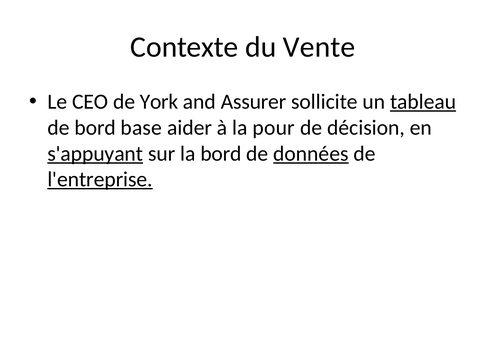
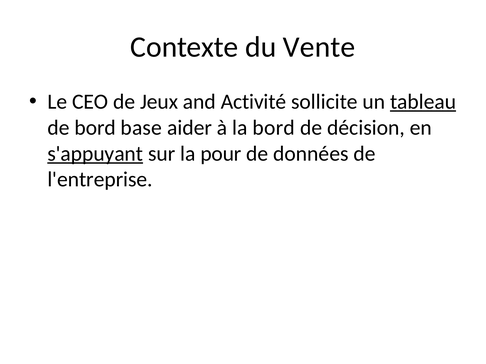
York: York -> Jeux
Assurer: Assurer -> Activité
la pour: pour -> bord
la bord: bord -> pour
données underline: present -> none
l'entreprise underline: present -> none
